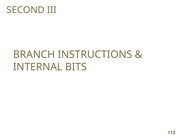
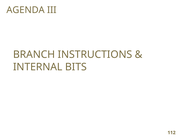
SECOND: SECOND -> AGENDA
